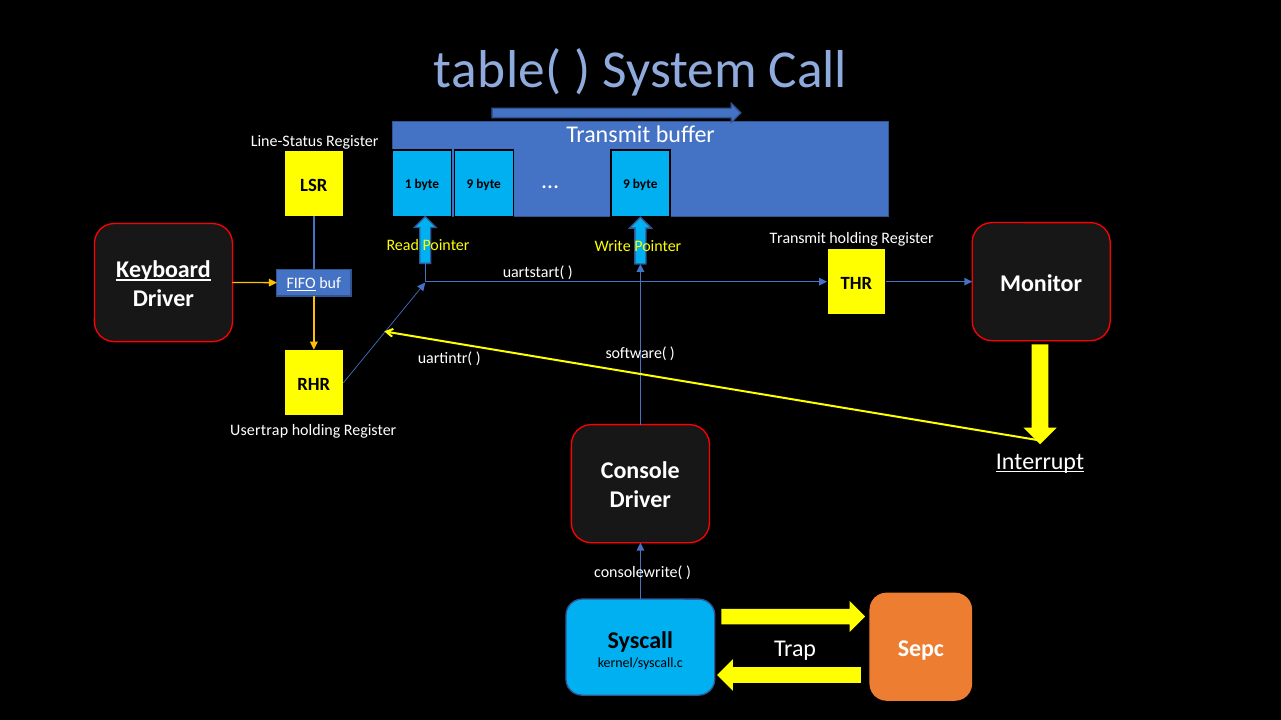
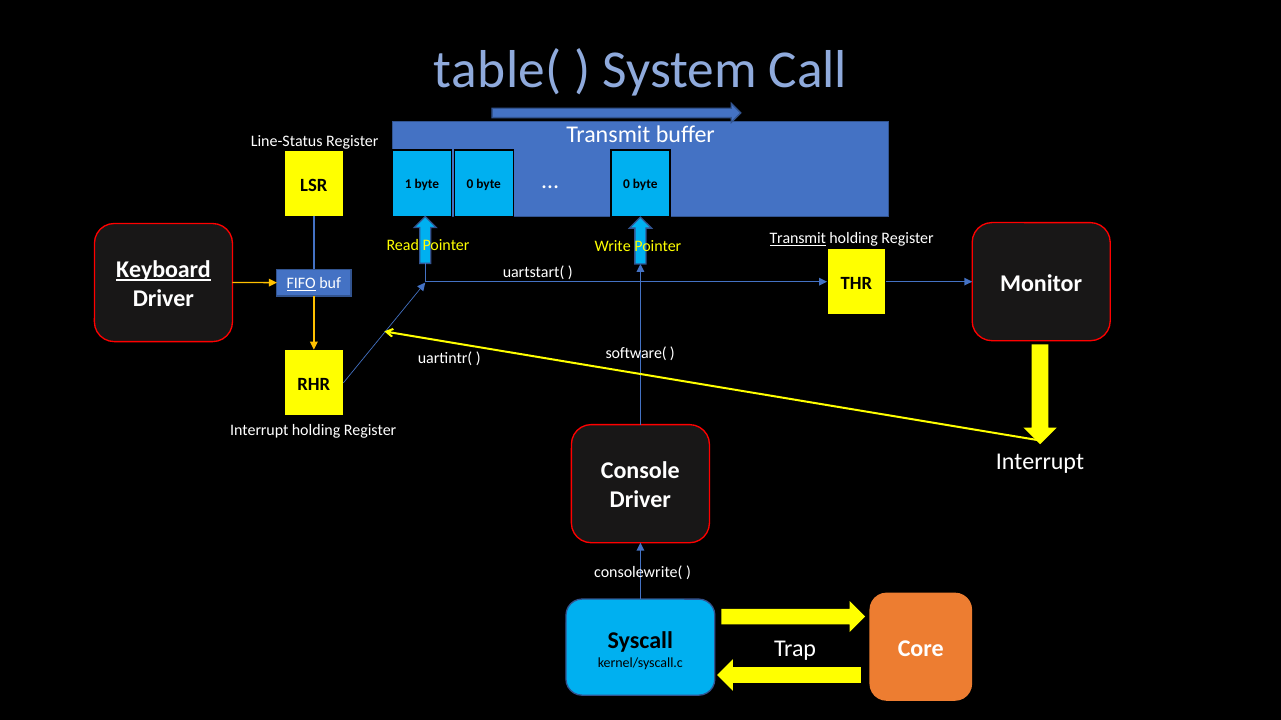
byte 9: 9 -> 0
9 at (627, 184): 9 -> 0
Transmit at (798, 238) underline: none -> present
Usertrap at (259, 431): Usertrap -> Interrupt
Interrupt at (1040, 462) underline: present -> none
Sepc: Sepc -> Core
